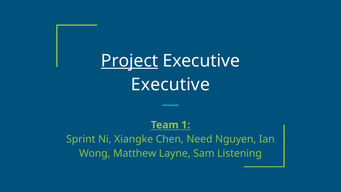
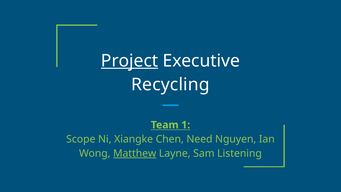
Executive at (170, 84): Executive -> Recycling
Sprint: Sprint -> Scope
Matthew underline: none -> present
